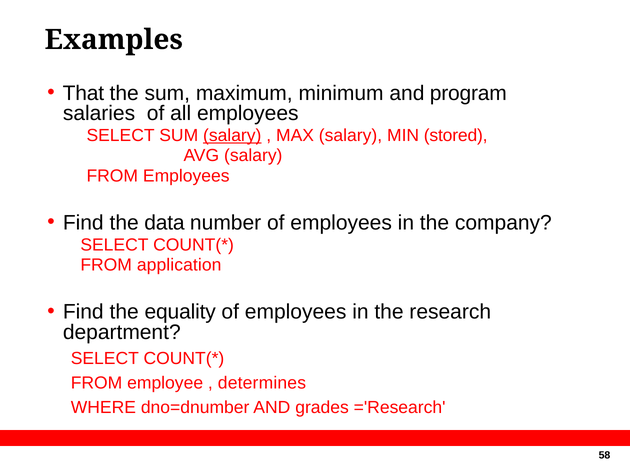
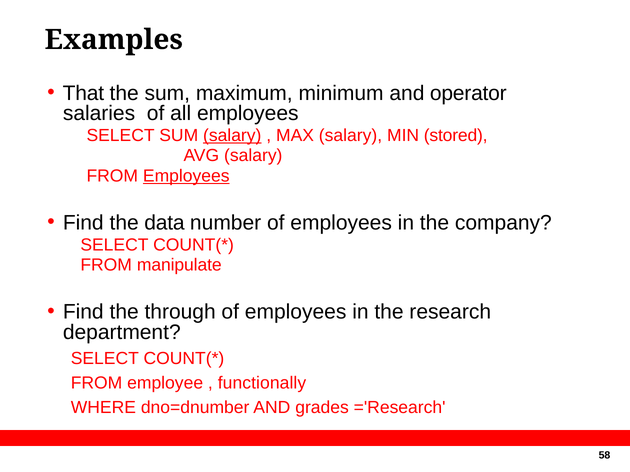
program: program -> operator
Employees at (186, 176) underline: none -> present
application: application -> manipulate
equality: equality -> through
determines: determines -> functionally
